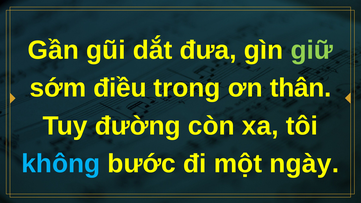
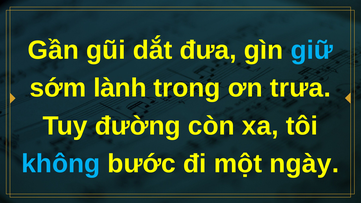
giữ colour: light green -> light blue
điều: điều -> lành
thân: thân -> trưa
